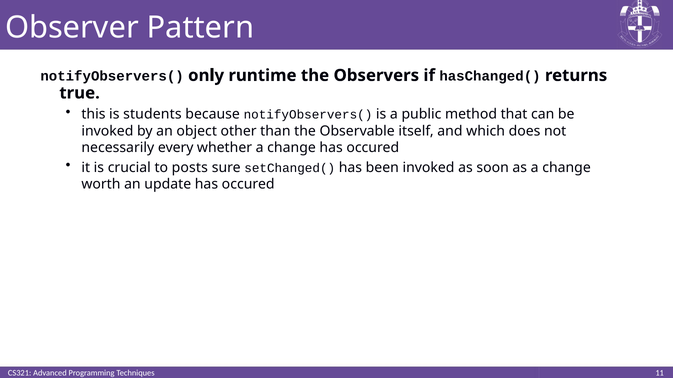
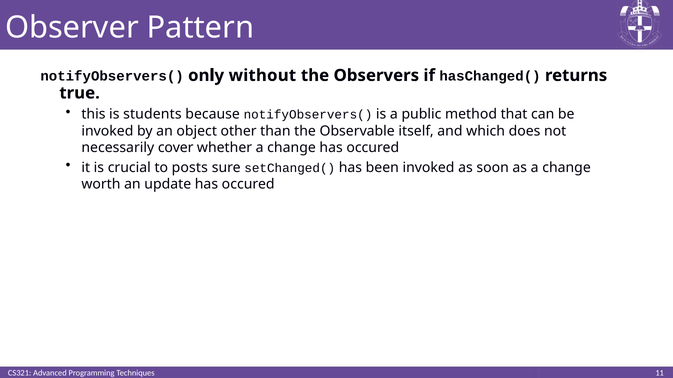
runtime: runtime -> without
every: every -> cover
